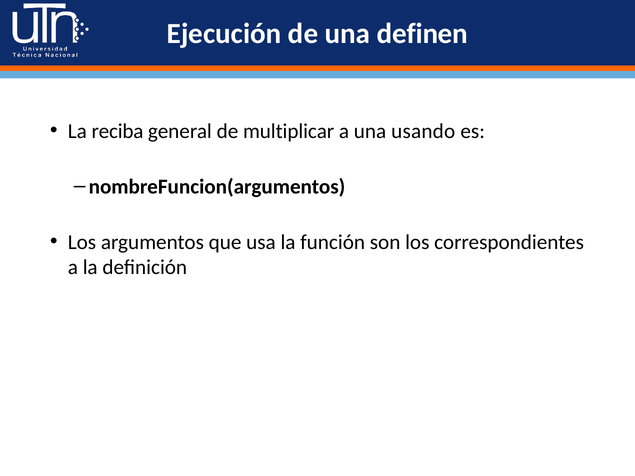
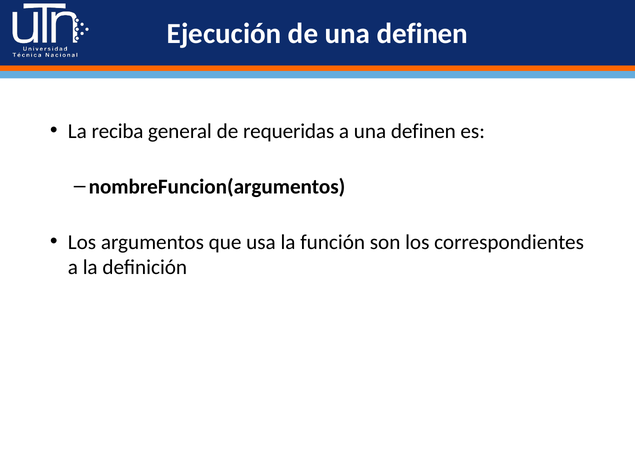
multiplicar: multiplicar -> requeridas
a una usando: usando -> definen
